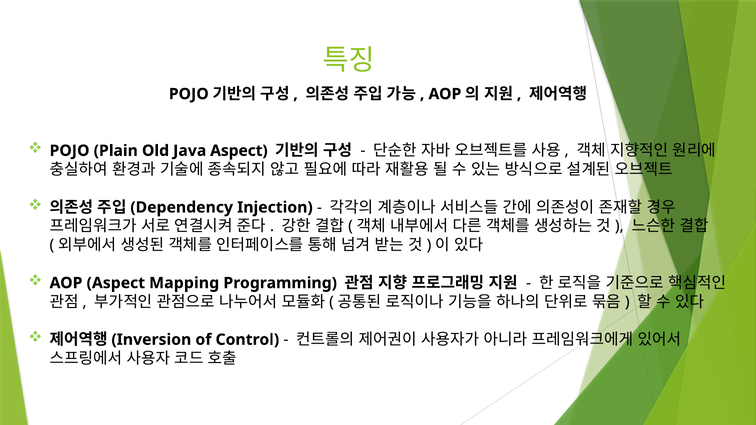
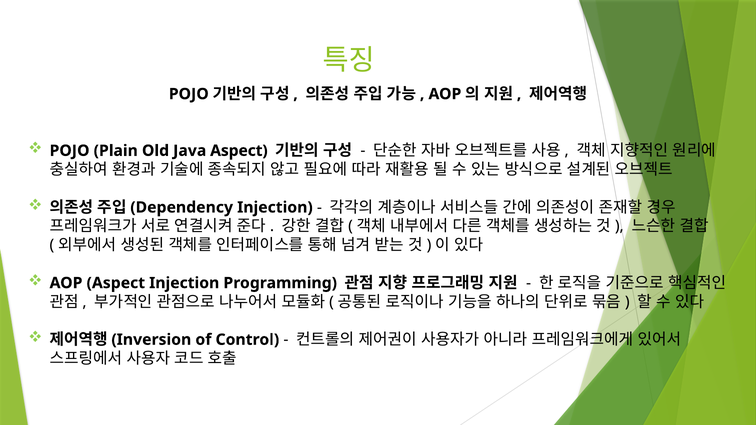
Aspect Mapping: Mapping -> Injection
